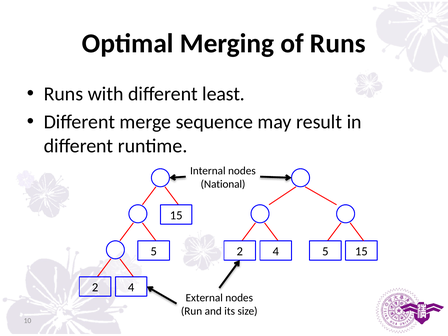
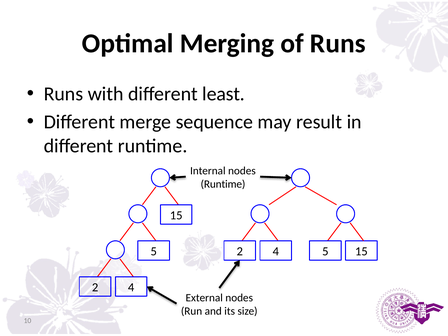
National at (223, 184): National -> Runtime
